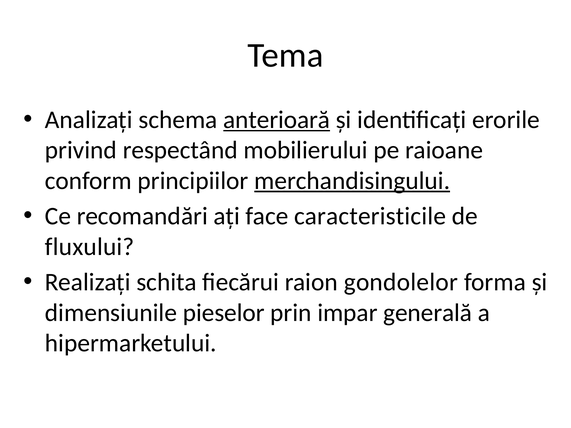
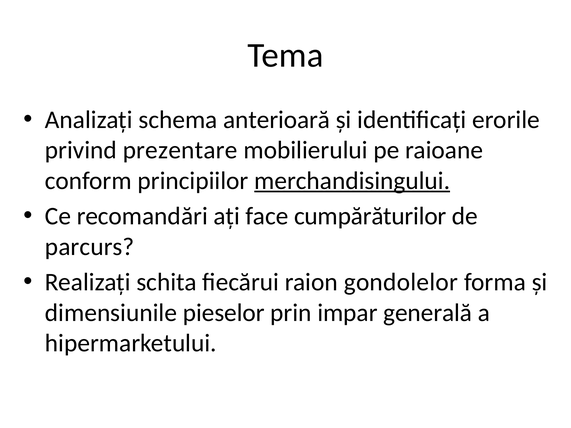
anterioară underline: present -> none
respectând: respectând -> prezentare
caracteristicile: caracteristicile -> cumpărăturilor
fluxului: fluxului -> parcurs
